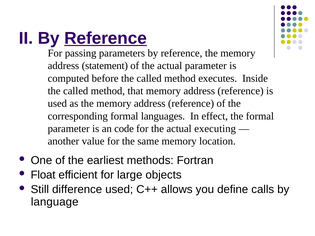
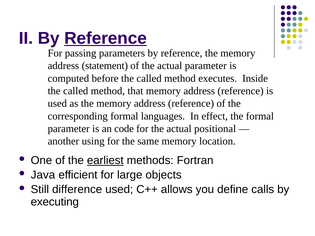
executing: executing -> positional
value: value -> using
earliest underline: none -> present
Float: Float -> Java
language: language -> executing
